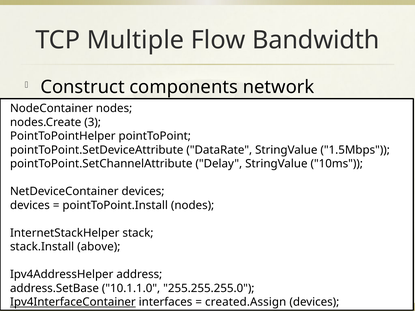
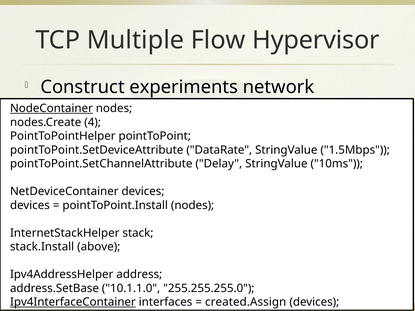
Bandwidth: Bandwidth -> Hypervisor
components: components -> experiments
NodeContainer underline: none -> present
3: 3 -> 4
